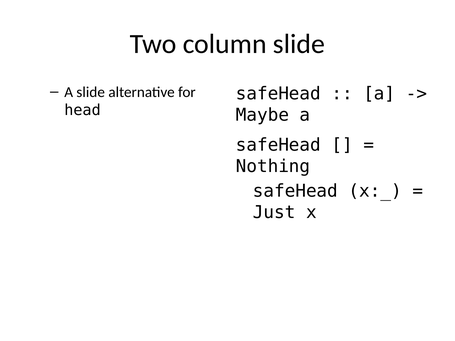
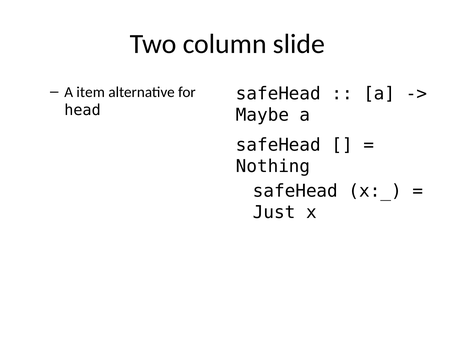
A slide: slide -> item
